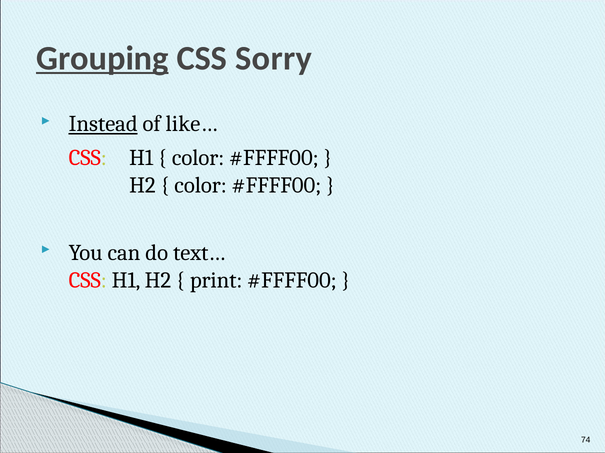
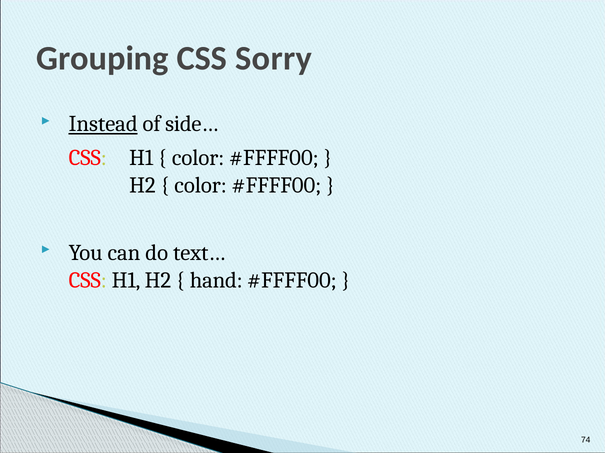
Grouping underline: present -> none
like…: like… -> side…
print: print -> hand
